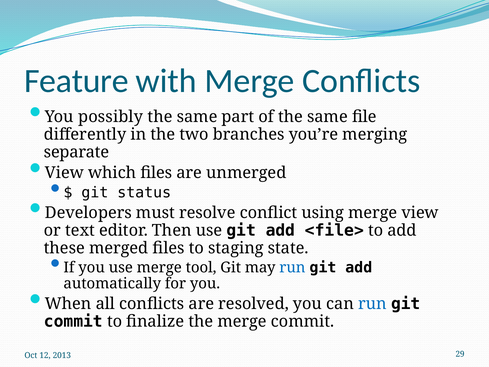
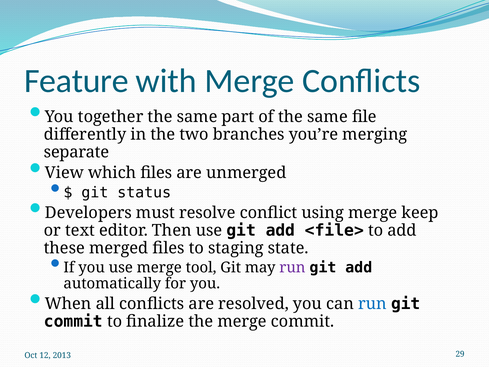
possibly: possibly -> together
merge view: view -> keep
run at (292, 267) colour: blue -> purple
